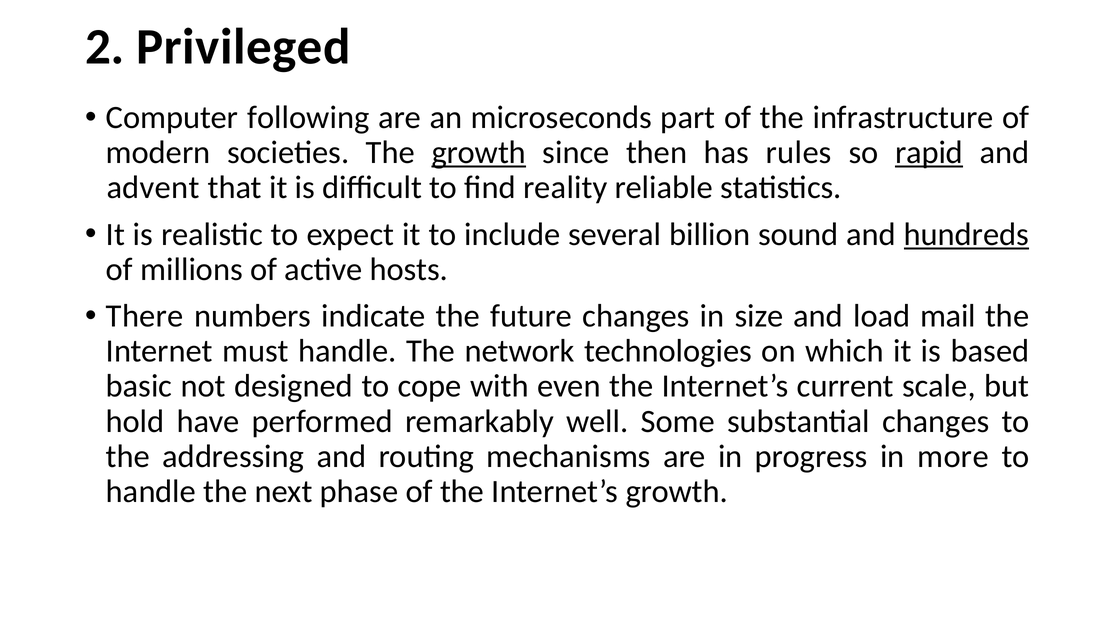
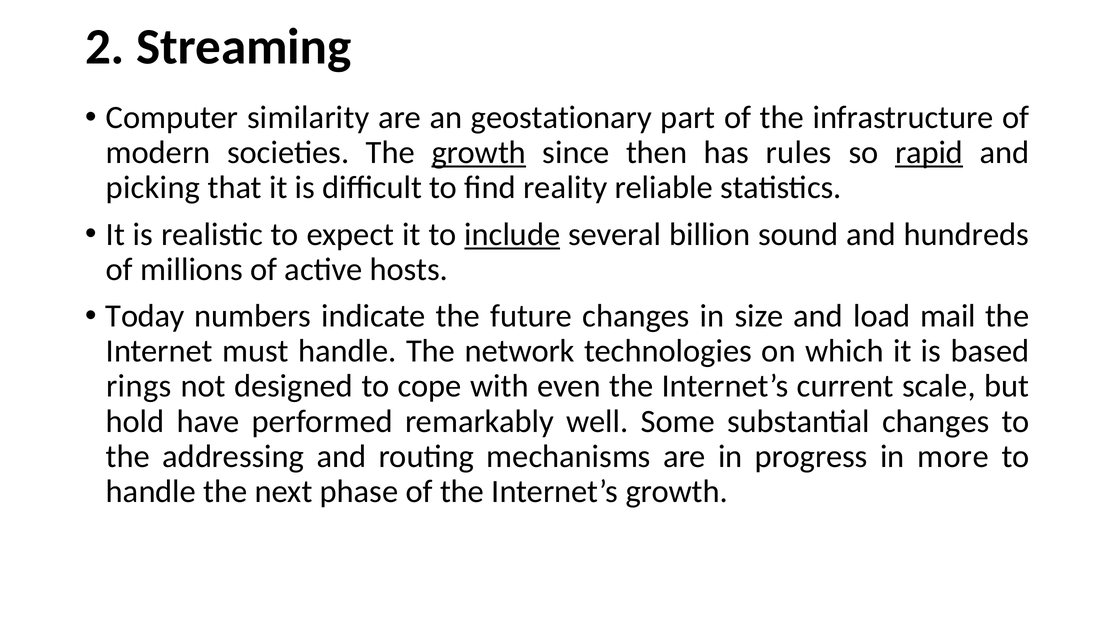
Privileged: Privileged -> Streaming
following: following -> similarity
microseconds: microseconds -> geostationary
advent: advent -> picking
include underline: none -> present
hundreds underline: present -> none
There: There -> Today
basic: basic -> rings
